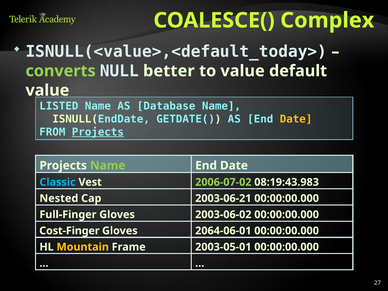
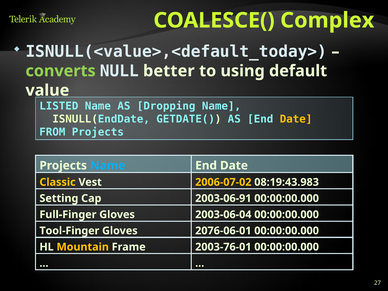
to value: value -> using
Database: Database -> Dropping
Projects at (98, 132) underline: present -> none
Name at (108, 166) colour: light green -> light blue
Classic colour: light blue -> yellow
2006-07-02 colour: light green -> yellow
Nested: Nested -> Setting
2003-06-21: 2003-06-21 -> 2003-06-91
2003-06-02: 2003-06-02 -> 2003-06-04
Cost-Finger: Cost-Finger -> Tool-Finger
2064-06-01: 2064-06-01 -> 2076-06-01
2003-05-01: 2003-05-01 -> 2003-76-01
